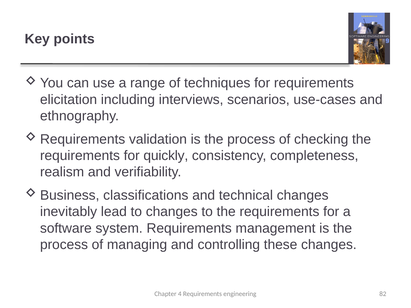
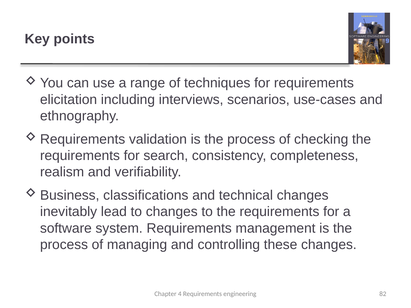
quickly: quickly -> search
